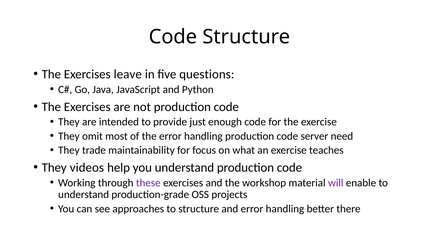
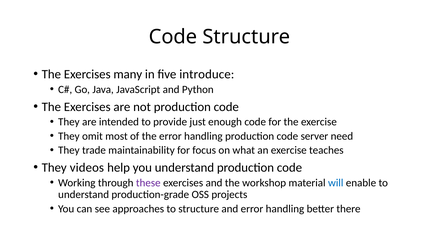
leave: leave -> many
questions: questions -> introduce
will colour: purple -> blue
